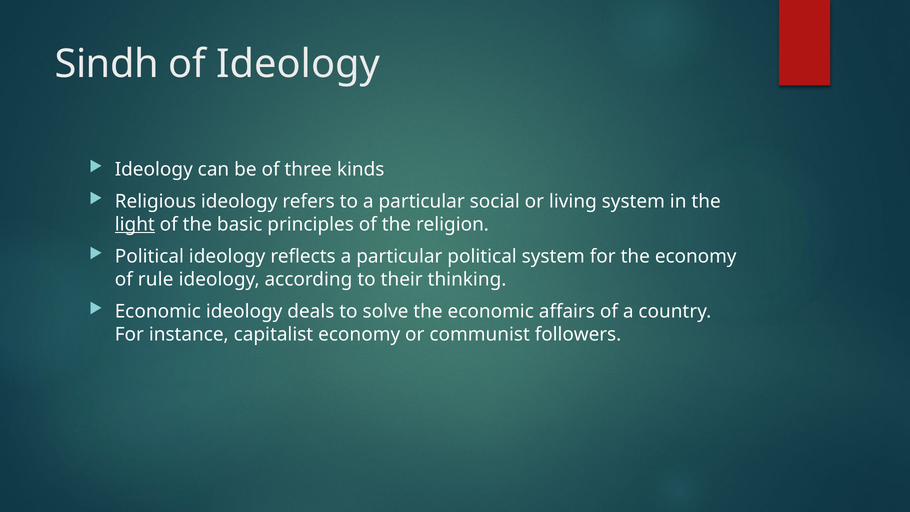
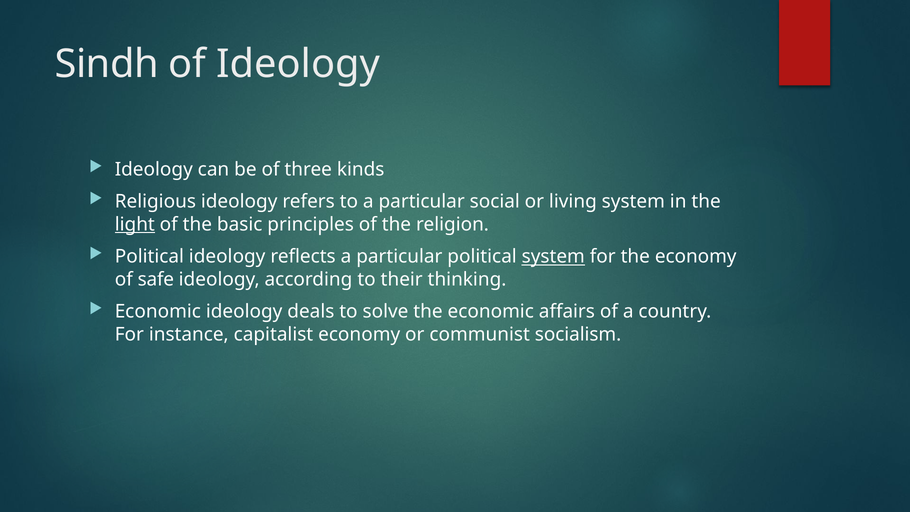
system at (553, 257) underline: none -> present
rule: rule -> safe
followers: followers -> socialism
